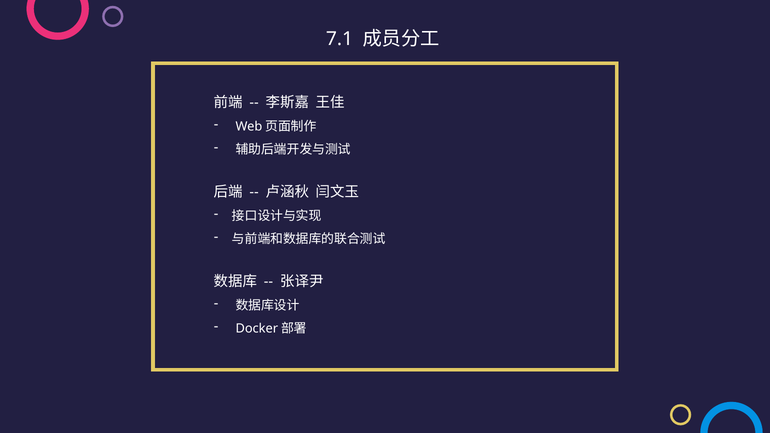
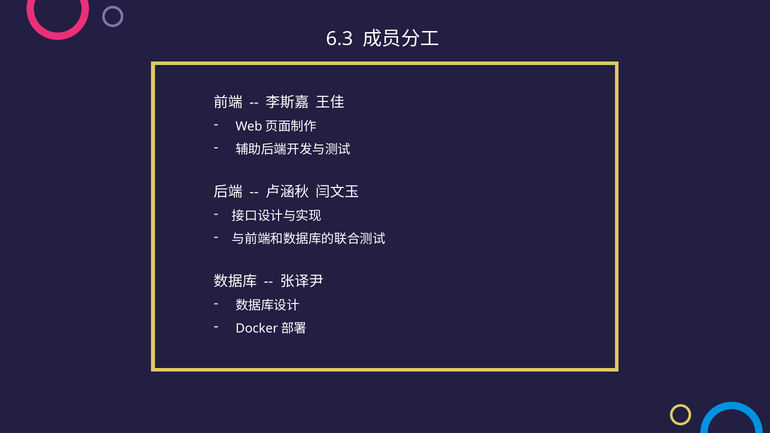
7.1: 7.1 -> 6.3
